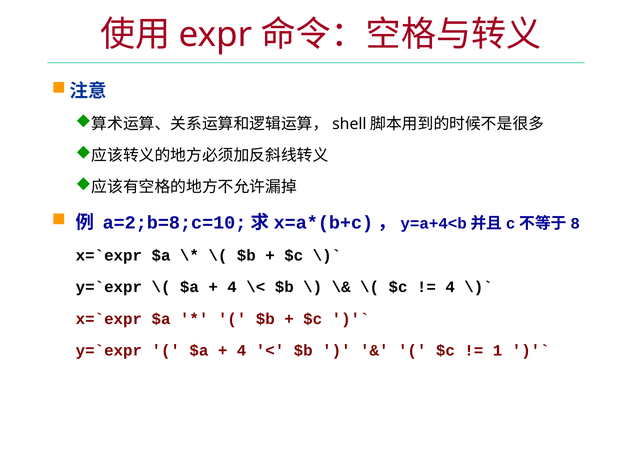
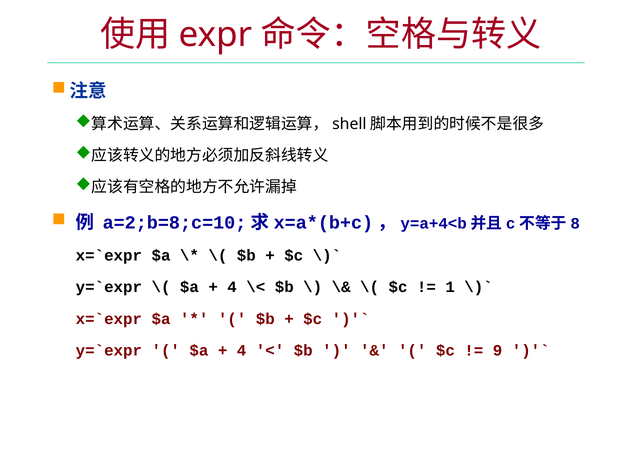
4 at (450, 287): 4 -> 1
1: 1 -> 9
